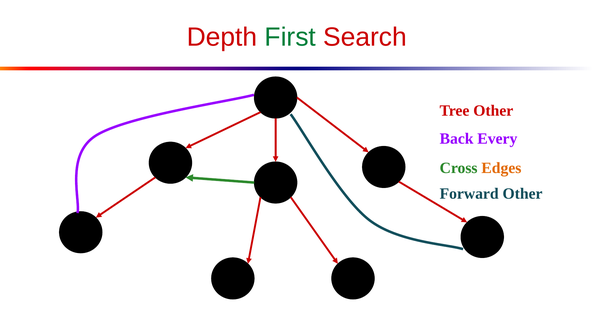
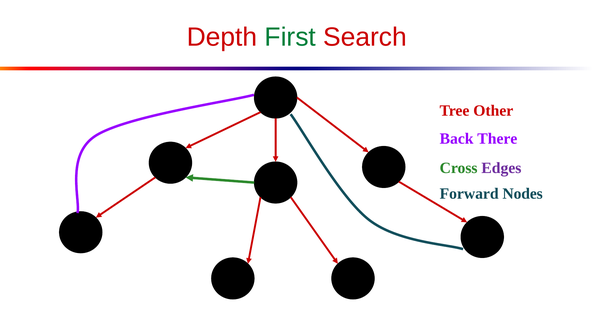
Every: Every -> There
Edges colour: orange -> purple
Forward Other: Other -> Nodes
